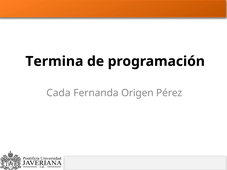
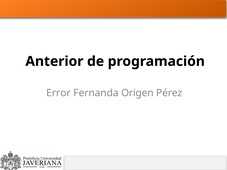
Termina: Termina -> Anterior
Cada: Cada -> Error
